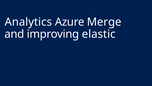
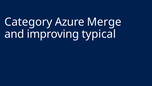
Analytics: Analytics -> Category
elastic: elastic -> typical
